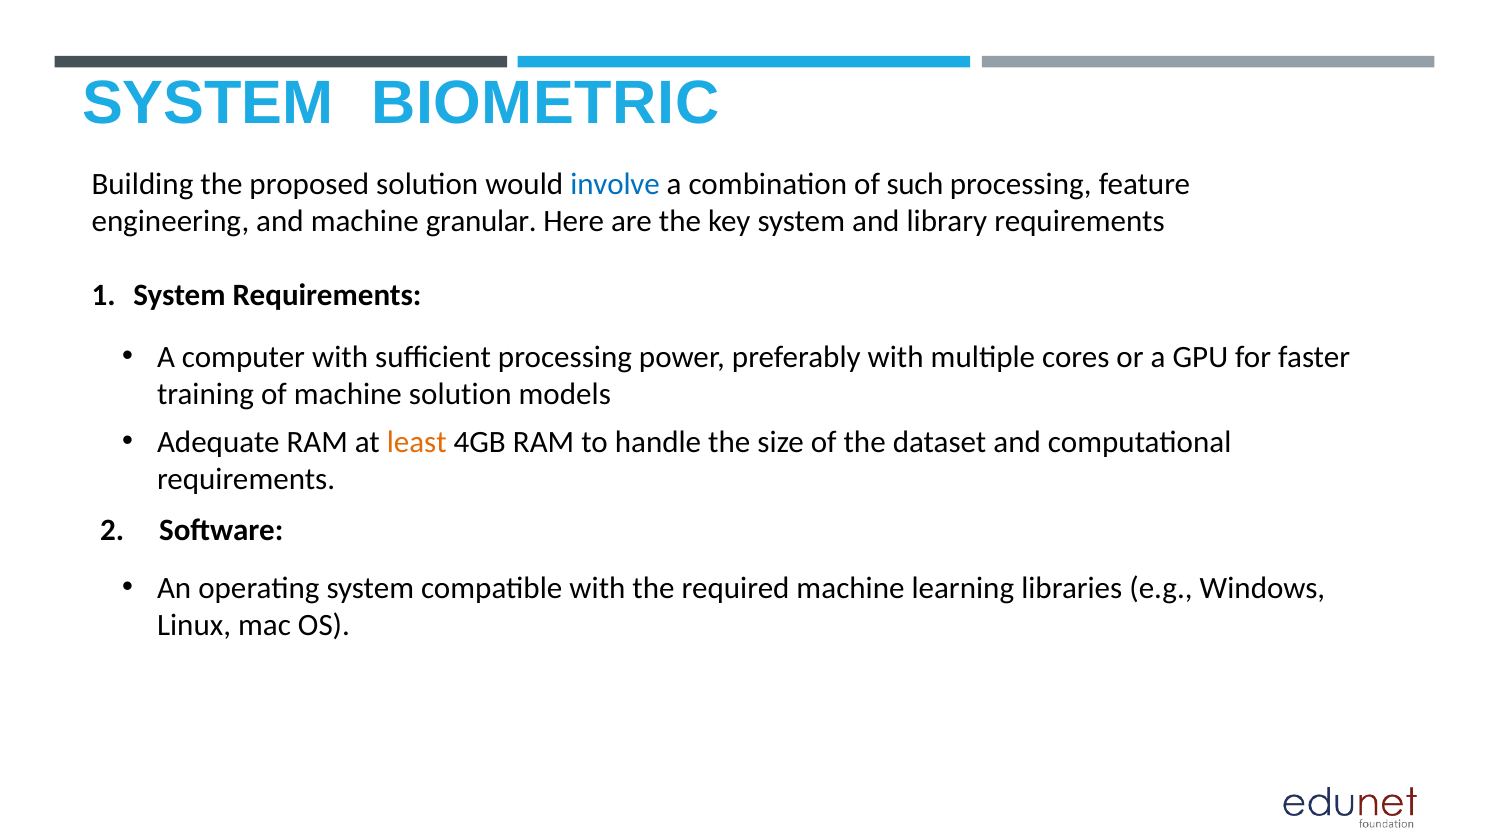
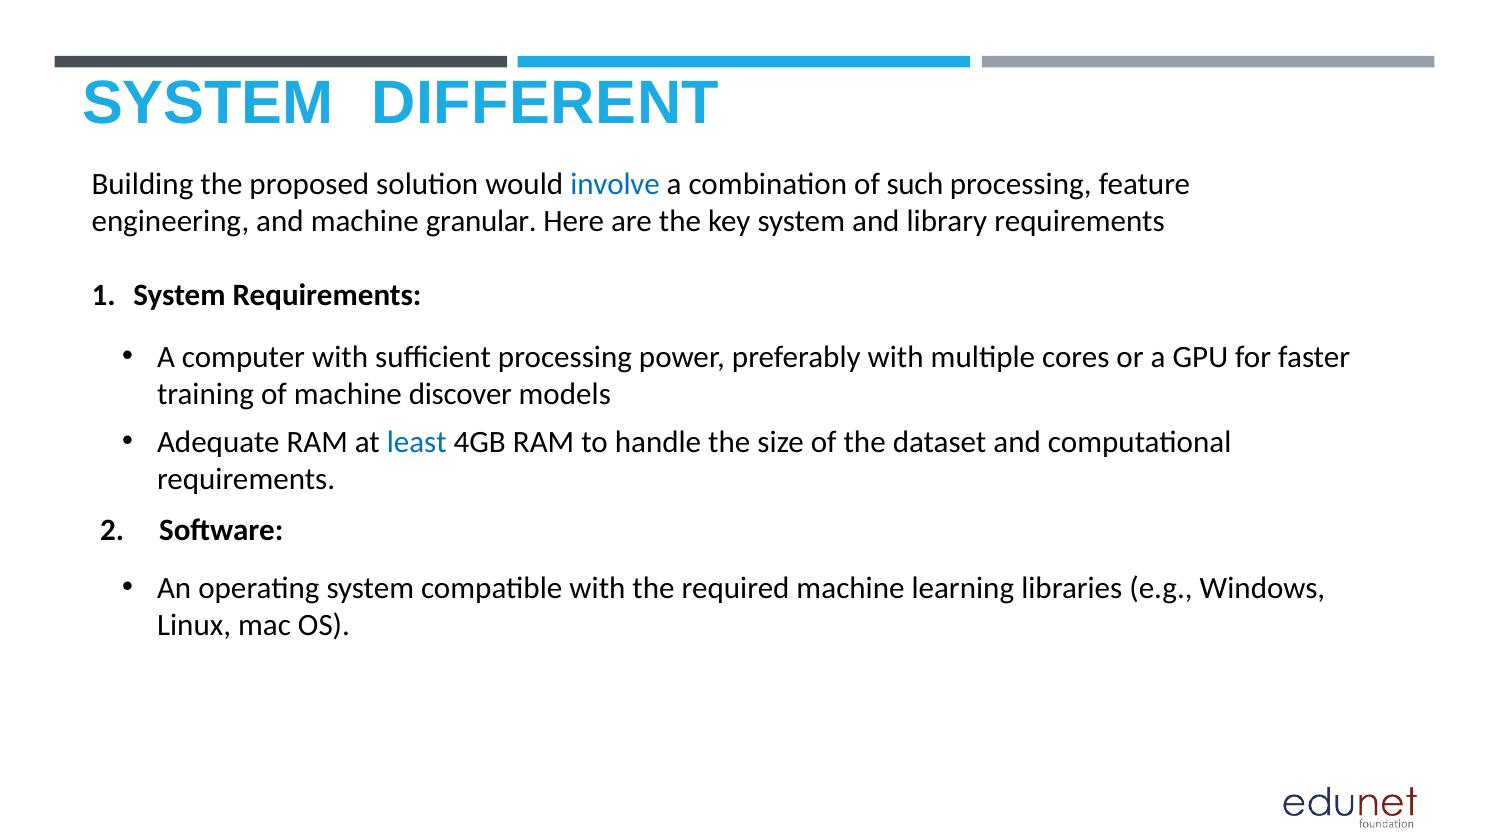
BIOMETRIC: BIOMETRIC -> DIFFERENT
machine solution: solution -> discover
least colour: orange -> blue
